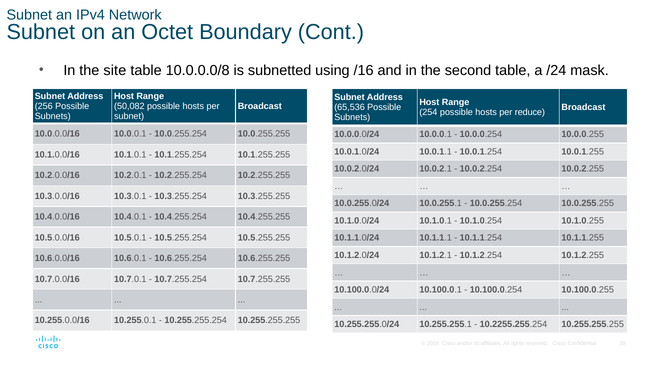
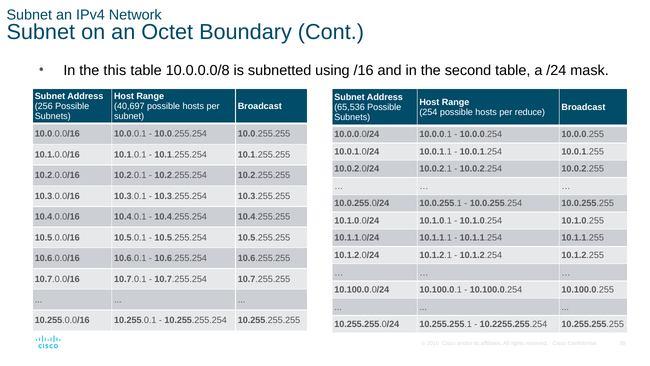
site: site -> this
50,082: 50,082 -> 40,697
